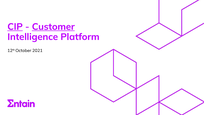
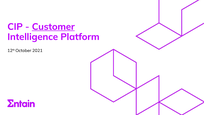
CIP underline: present -> none
